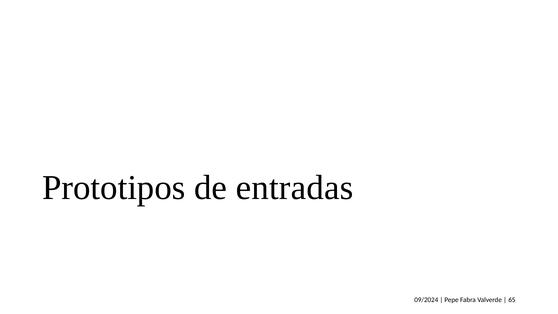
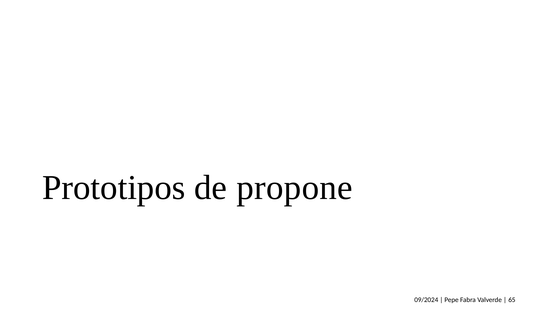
entradas: entradas -> propone
